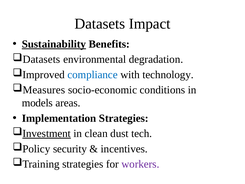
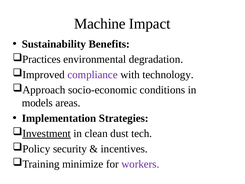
Datasets at (100, 24): Datasets -> Machine
Sustainability underline: present -> none
Datasets at (41, 59): Datasets -> Practices
compliance colour: blue -> purple
Measures: Measures -> Approach
Training strategies: strategies -> minimize
